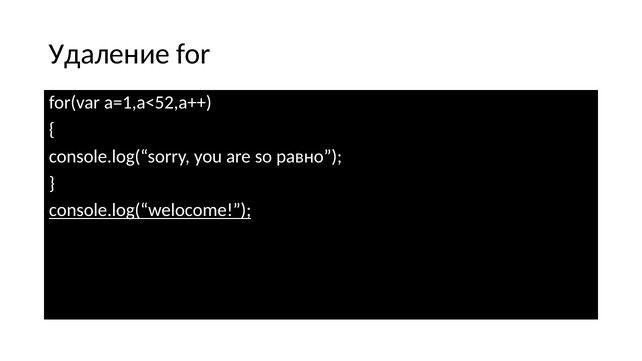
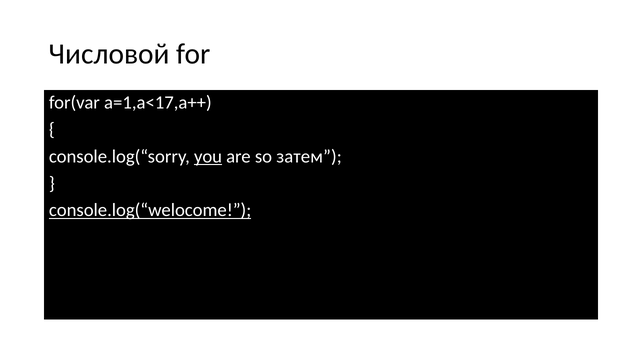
Удаление: Удаление -> Числовой
a=1,a<52,a++: a=1,a<52,a++ -> a=1,a<17,a++
you underline: none -> present
равно: равно -> затем
